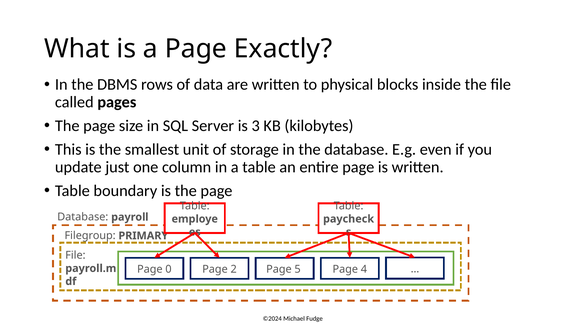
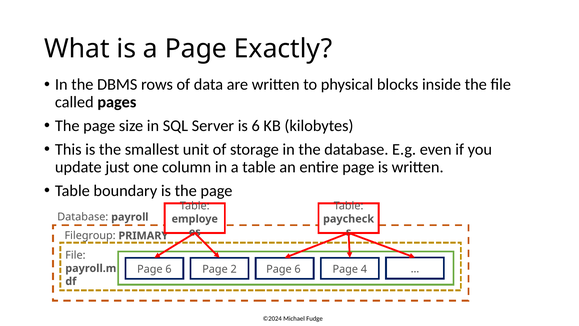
is 3: 3 -> 6
0 at (168, 269): 0 -> 6
2 Page 5: 5 -> 6
